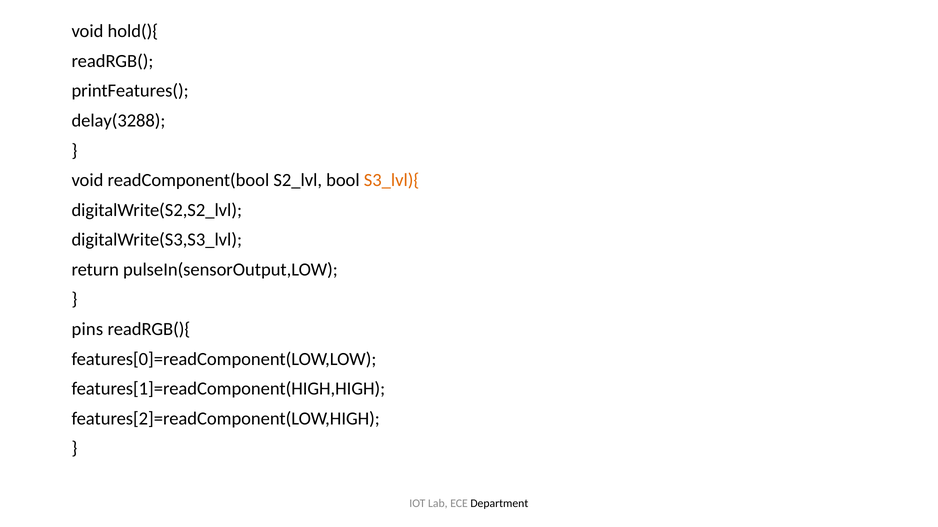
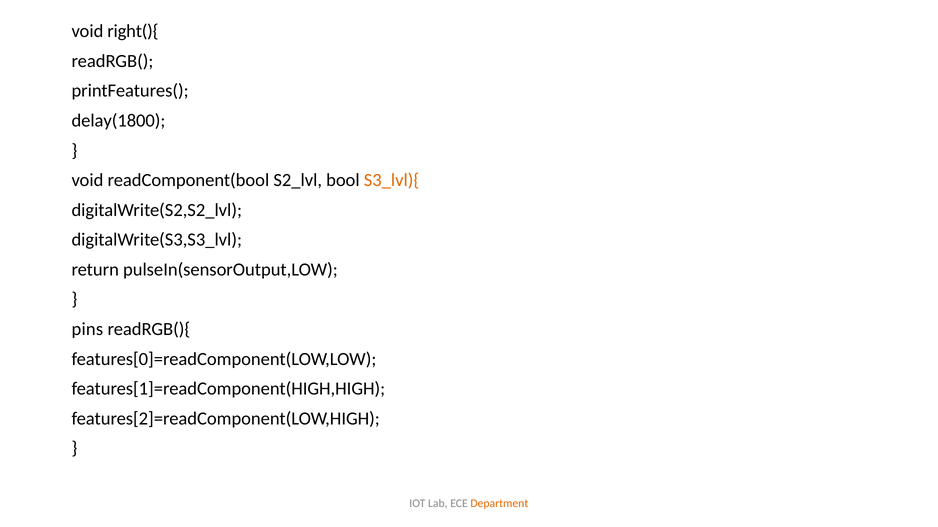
hold(){: hold(){ -> right(){
delay(3288: delay(3288 -> delay(1800
Department colour: black -> orange
